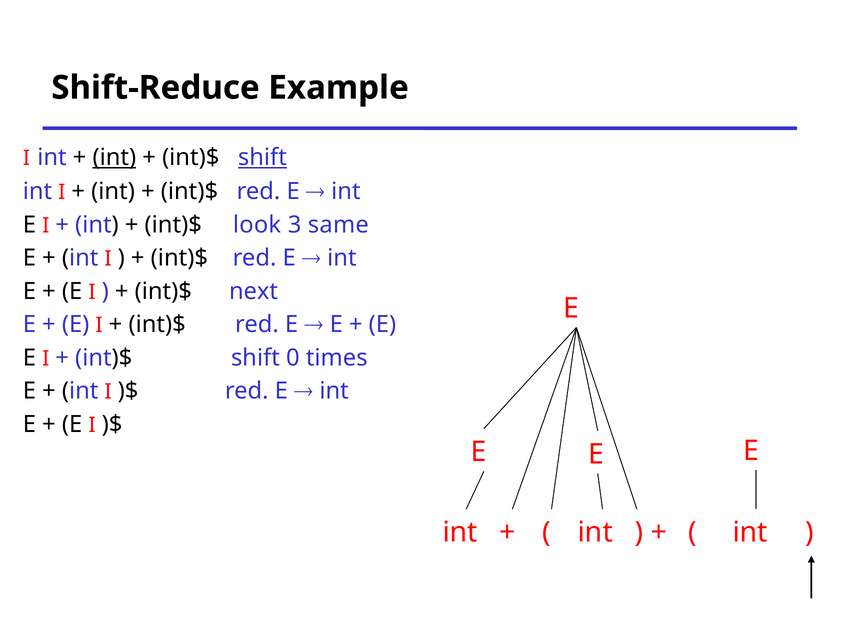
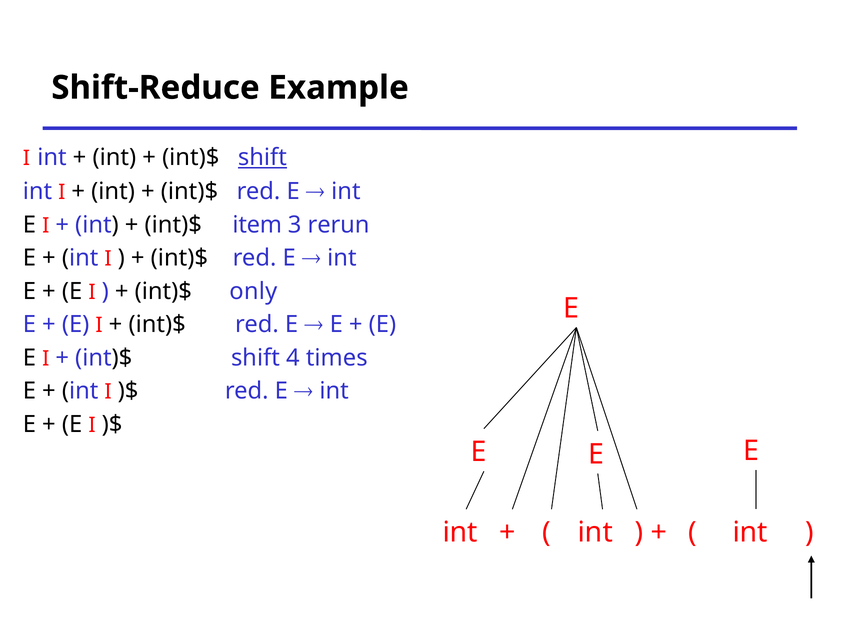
int at (114, 157) underline: present -> none
look: look -> item
same: same -> rerun
next: next -> only
0: 0 -> 4
